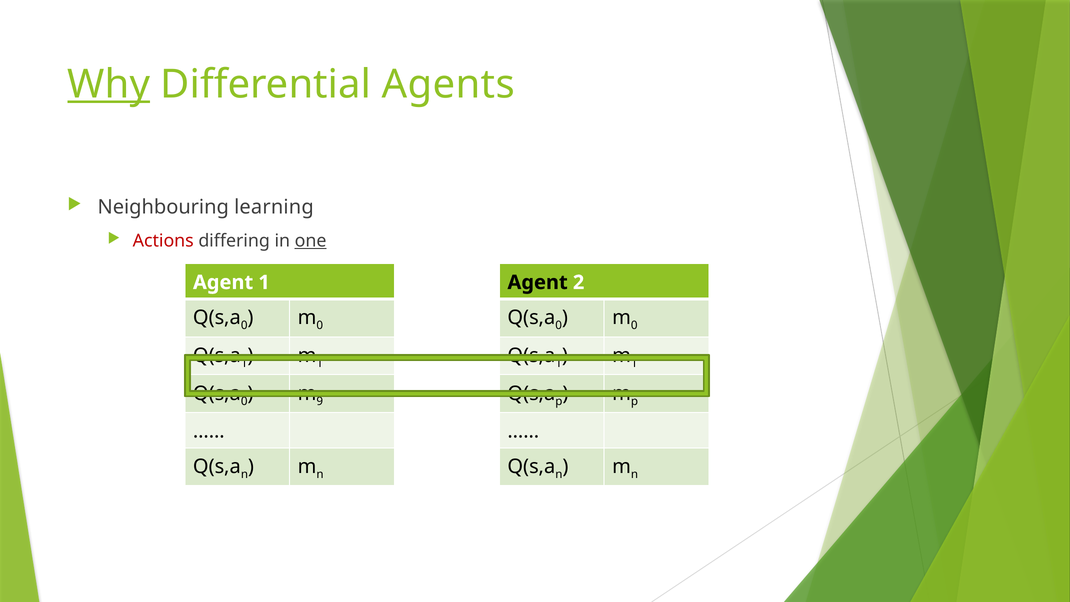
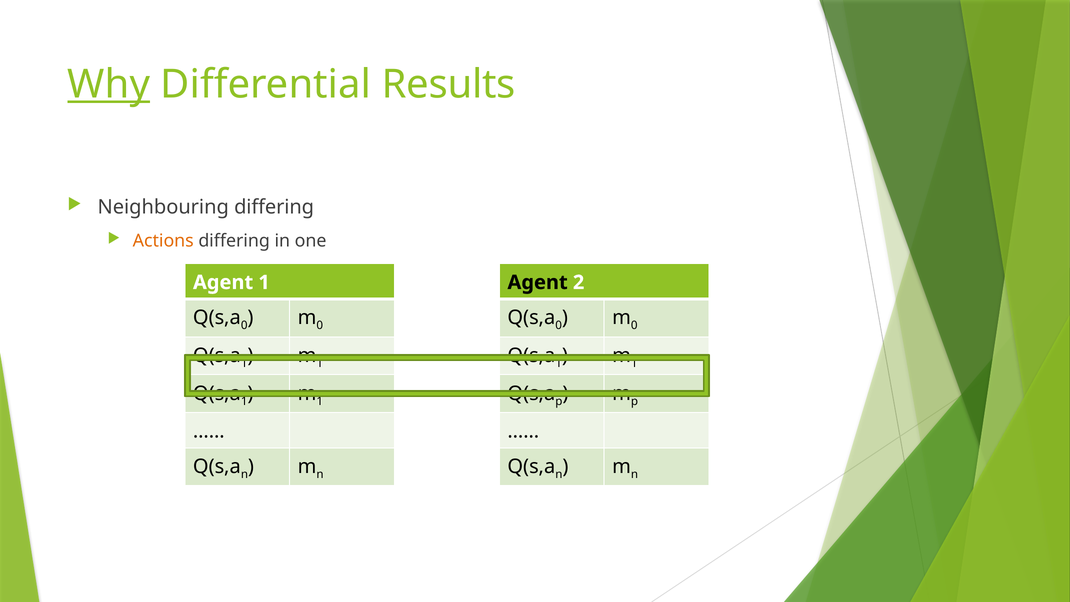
Agents: Agents -> Results
Neighbouring learning: learning -> differing
Actions colour: red -> orange
one underline: present -> none
0 at (244, 401): 0 -> 1
9 at (320, 401): 9 -> 1
